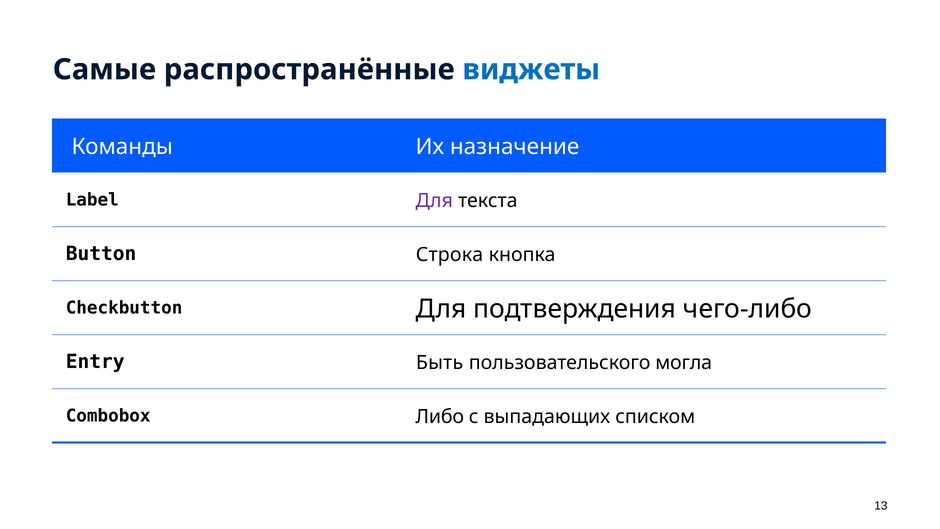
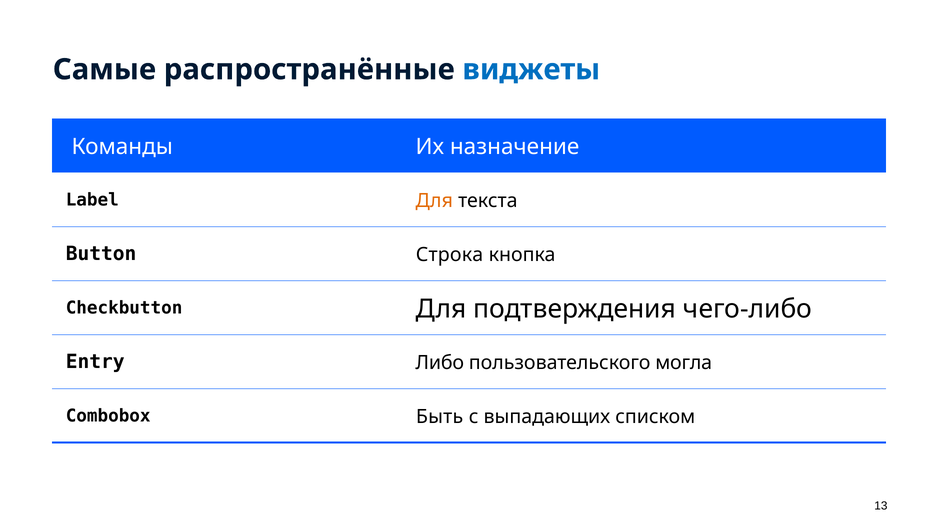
Для at (434, 201) colour: purple -> orange
Быть: Быть -> Либо
Либо: Либо -> Быть
